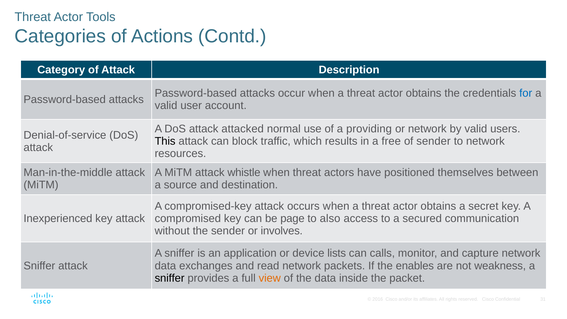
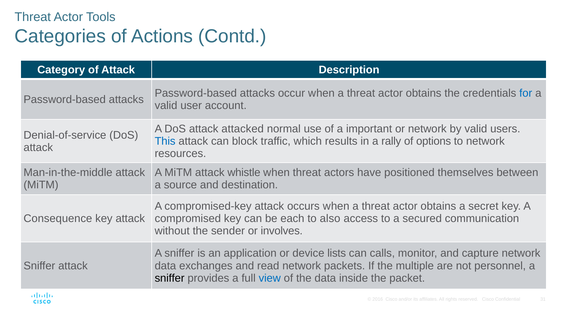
providing: providing -> important
This colour: black -> blue
free: free -> rally
of sender: sender -> options
Inexperienced: Inexperienced -> Consequence
page: page -> each
enables: enables -> multiple
weakness: weakness -> personnel
view colour: orange -> blue
